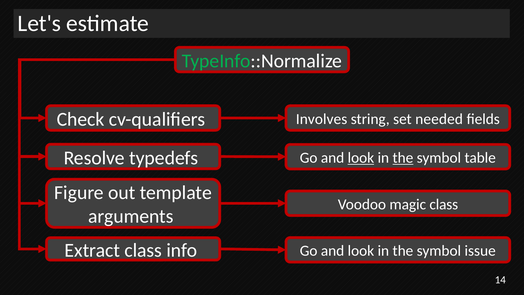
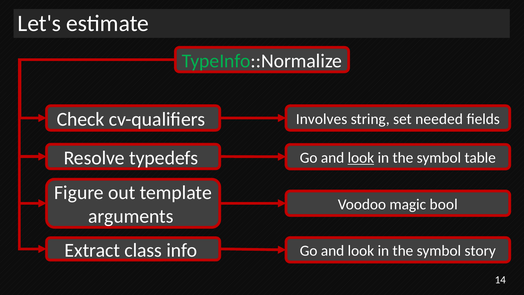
the at (403, 158) underline: present -> none
magic class: class -> bool
issue: issue -> story
